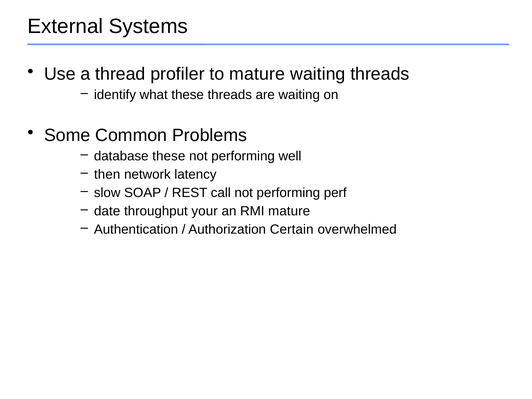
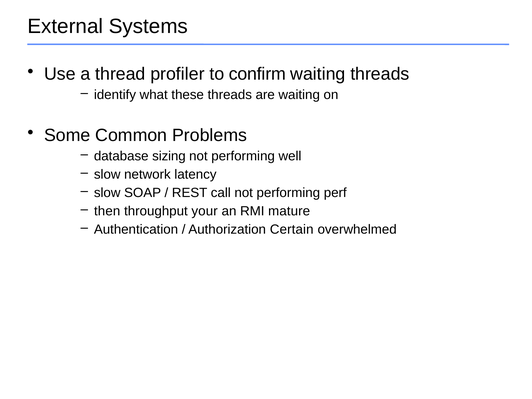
to mature: mature -> confirm
database these: these -> sizing
then at (107, 174): then -> slow
date: date -> then
